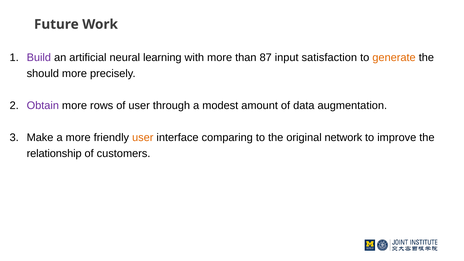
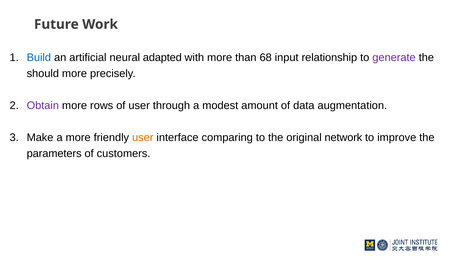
Build colour: purple -> blue
learning: learning -> adapted
87: 87 -> 68
satisfaction: satisfaction -> relationship
generate colour: orange -> purple
relationship: relationship -> parameters
